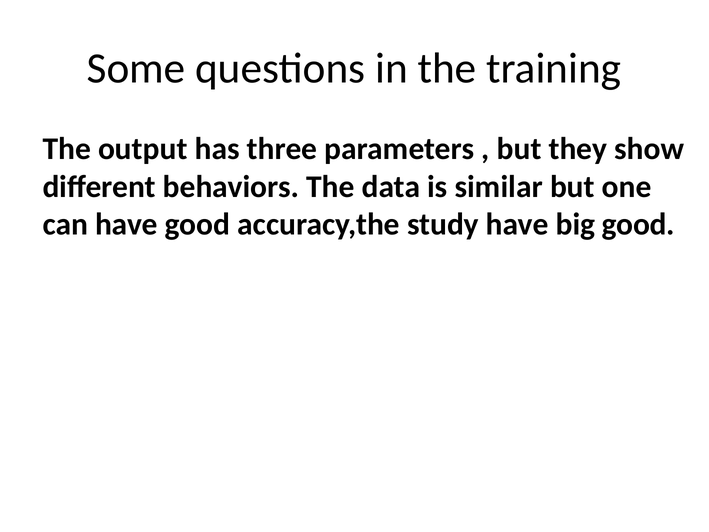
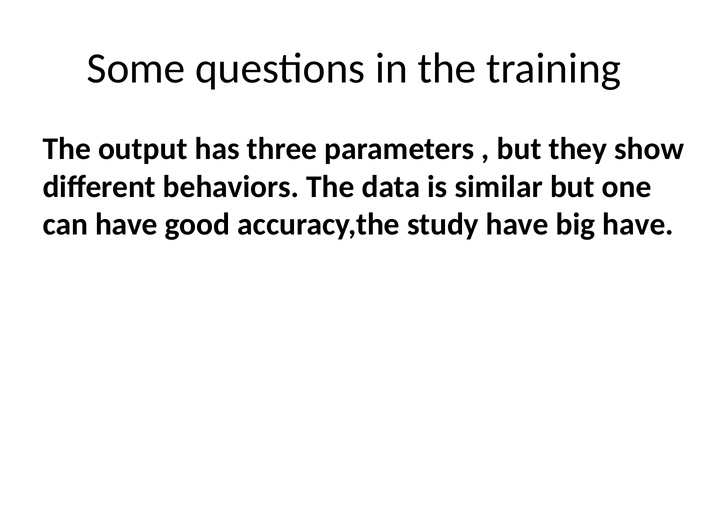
big good: good -> have
